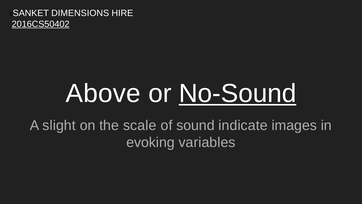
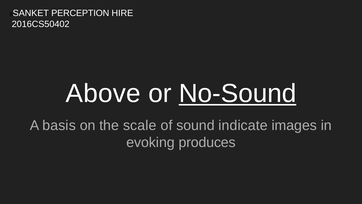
DIMENSIONS: DIMENSIONS -> PERCEPTION
2016CS50402 underline: present -> none
slight: slight -> basis
variables: variables -> produces
